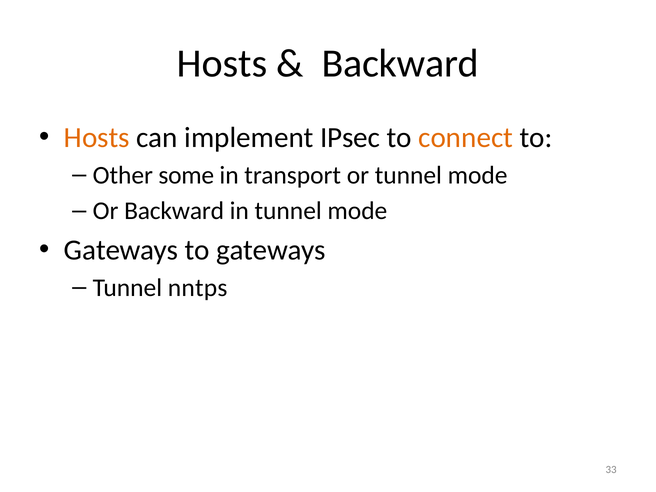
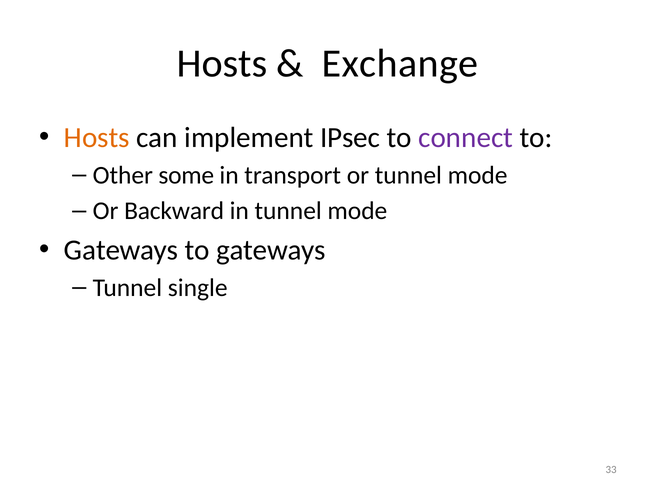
Backward at (400, 64): Backward -> Exchange
connect colour: orange -> purple
nntps: nntps -> single
